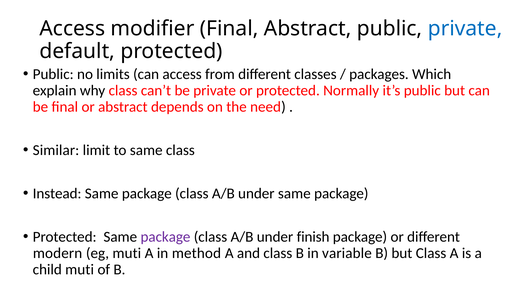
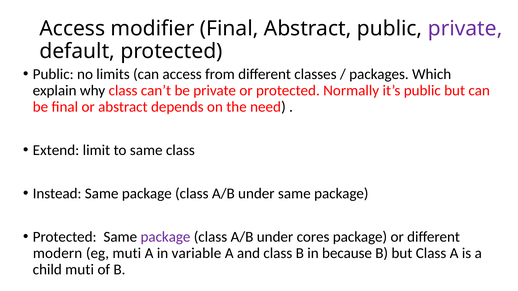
private at (465, 29) colour: blue -> purple
Similar: Similar -> Extend
finish: finish -> cores
method: method -> variable
variable: variable -> because
